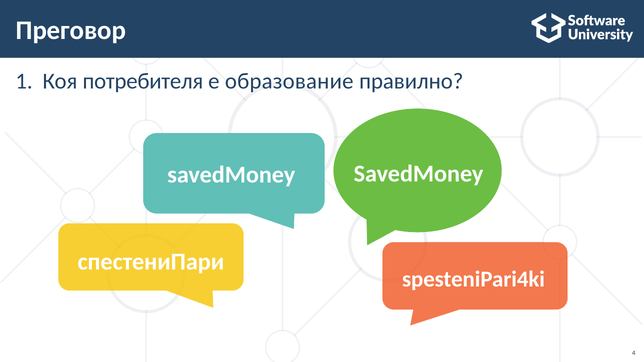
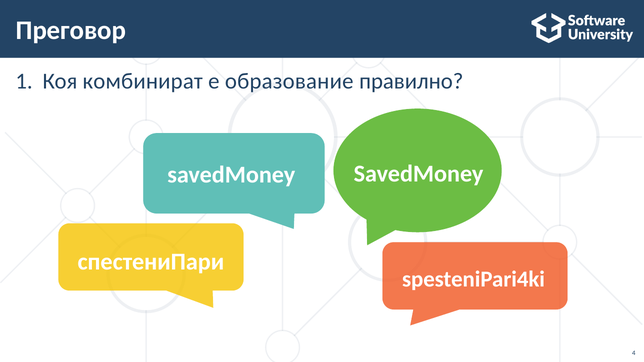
потребителя: потребителя -> комбинират
